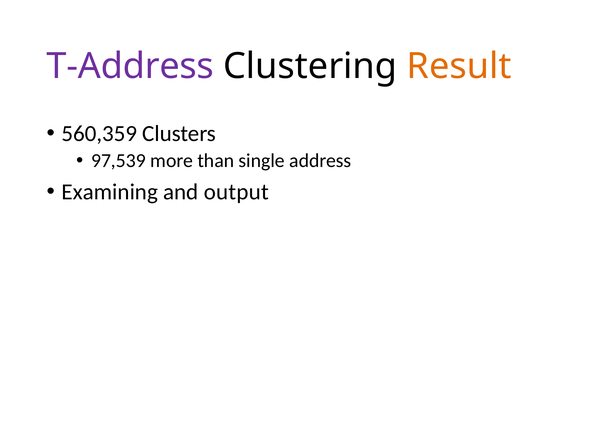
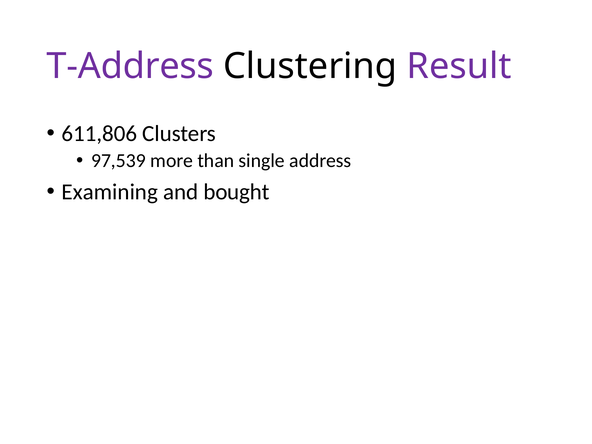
Result colour: orange -> purple
560,359: 560,359 -> 611,806
output: output -> bought
